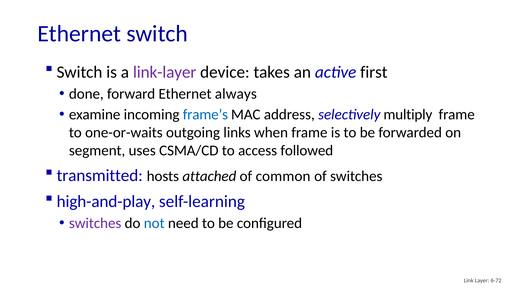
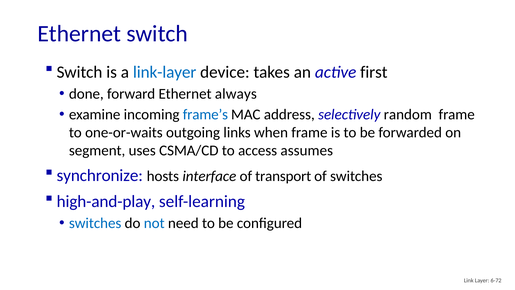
link-layer colour: purple -> blue
multiply: multiply -> random
followed: followed -> assumes
transmitted: transmitted -> synchronize
attached: attached -> interface
common: common -> transport
switches at (95, 223) colour: purple -> blue
